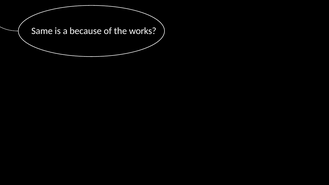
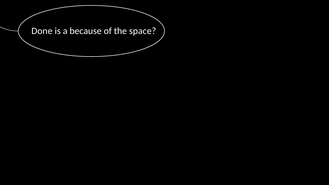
Same: Same -> Done
works: works -> space
